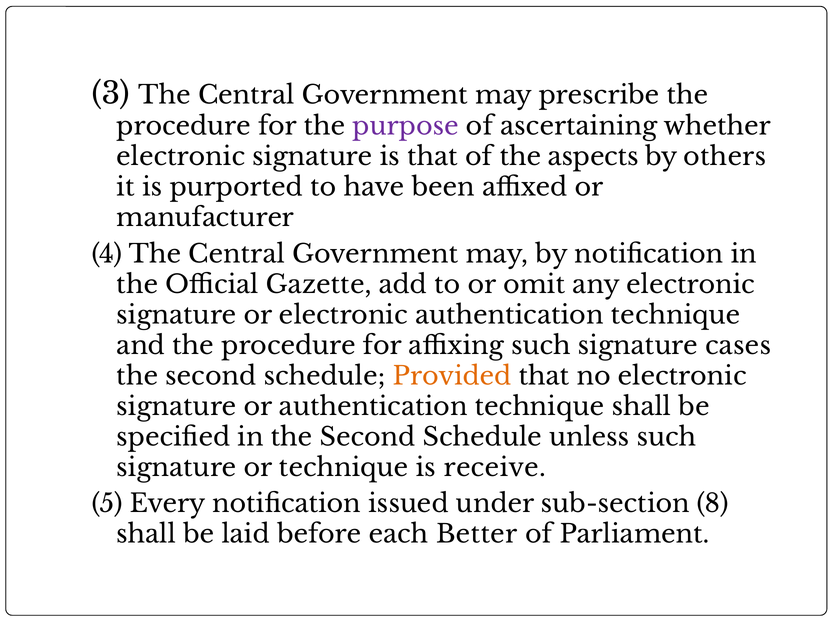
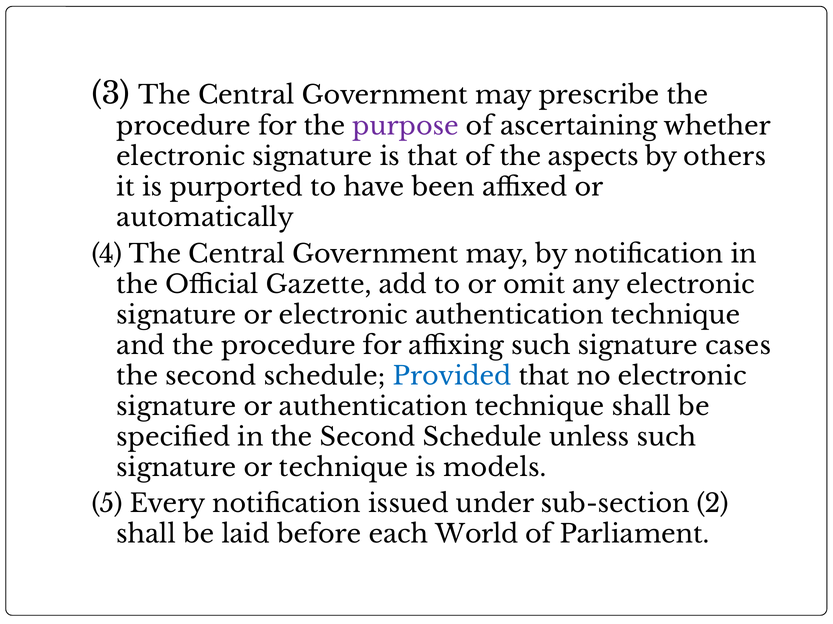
manufacturer: manufacturer -> automatically
Provided colour: orange -> blue
receive: receive -> models
8: 8 -> 2
Better: Better -> World
